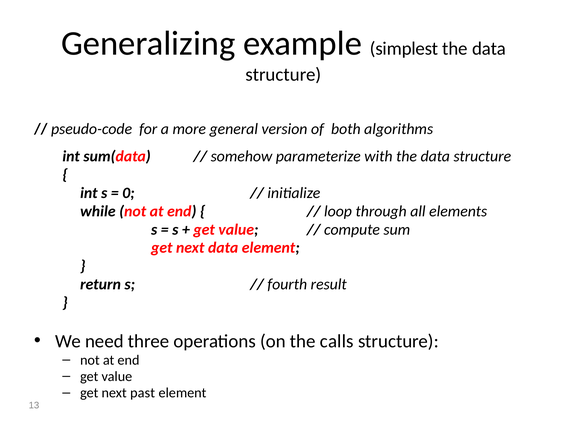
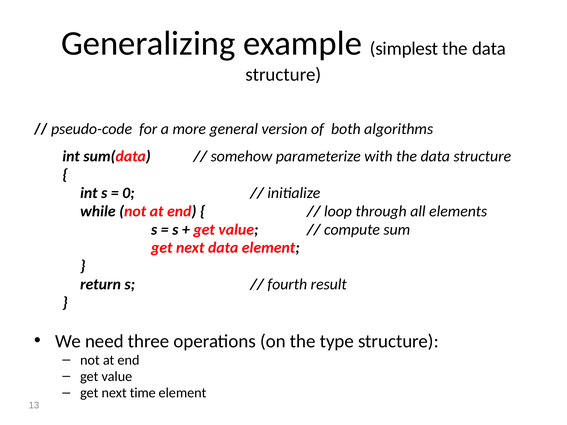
calls: calls -> type
past: past -> time
